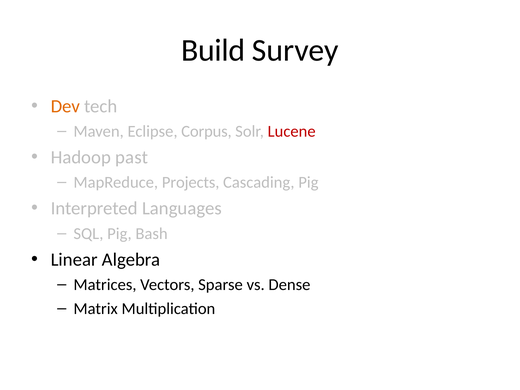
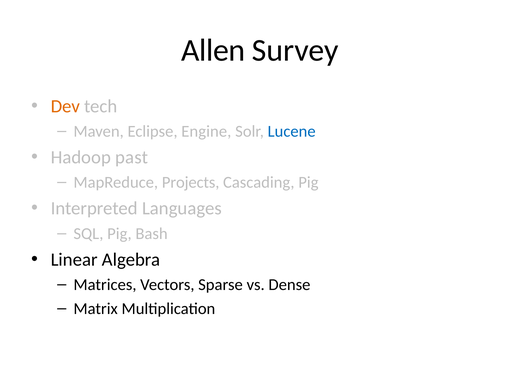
Build: Build -> Allen
Corpus: Corpus -> Engine
Lucene colour: red -> blue
